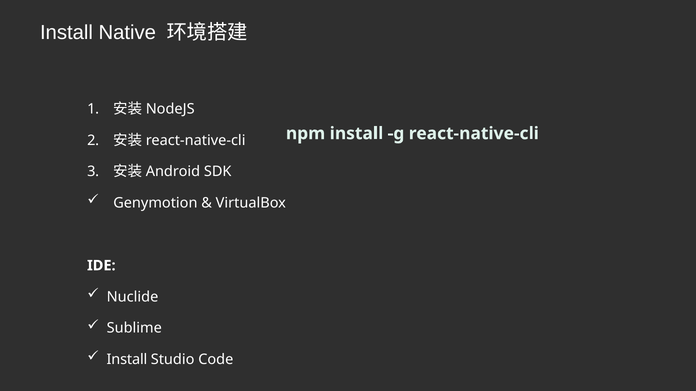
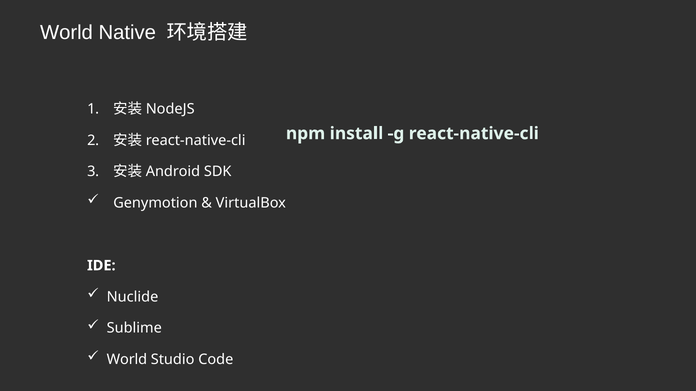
Install at (66, 33): Install -> World
Install at (127, 360): Install -> World
